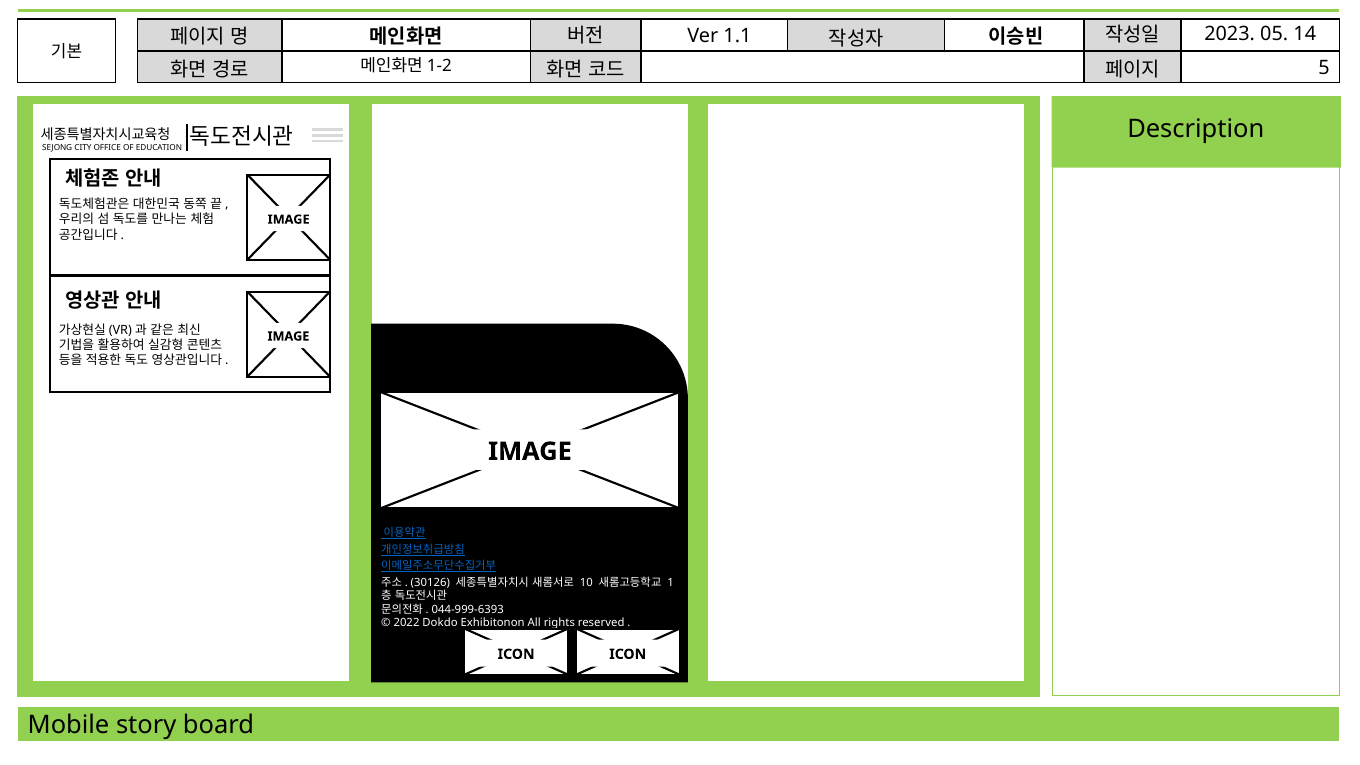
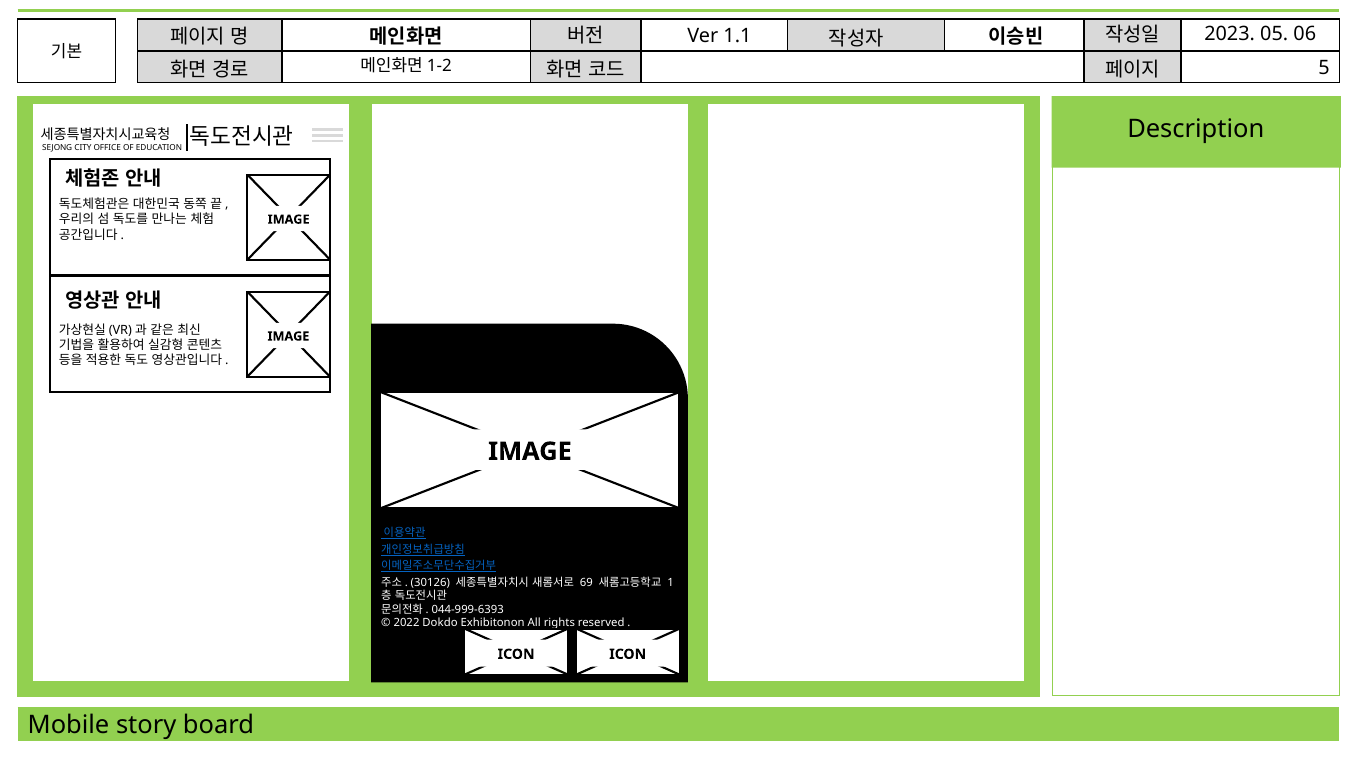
14: 14 -> 06
10: 10 -> 69
